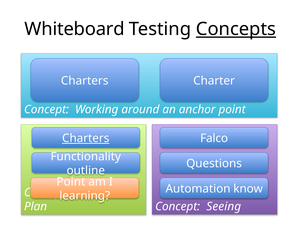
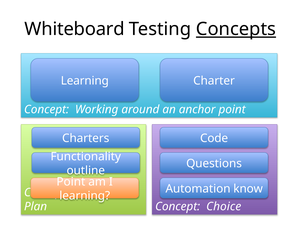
Charters at (85, 81): Charters -> Learning
Charters at (86, 138) underline: present -> none
Falco: Falco -> Code
Seeing: Seeing -> Choice
